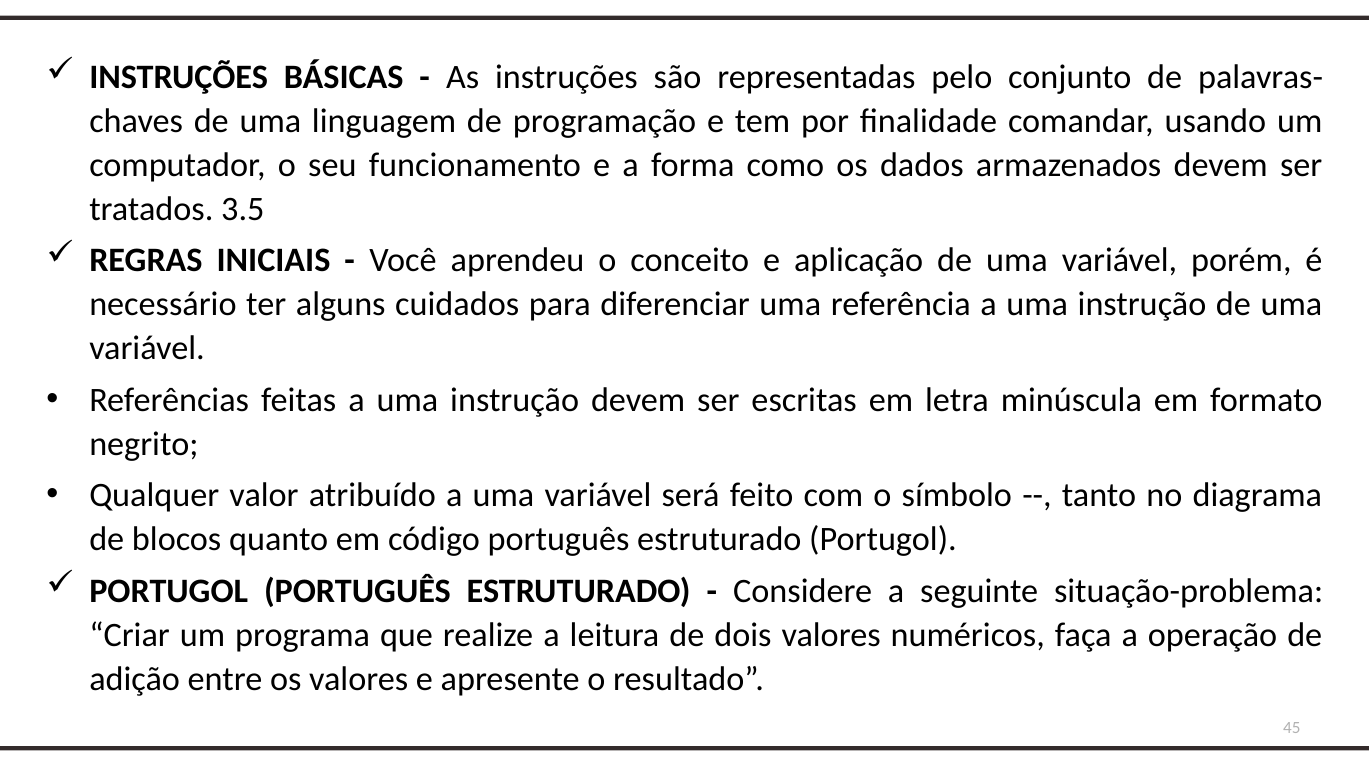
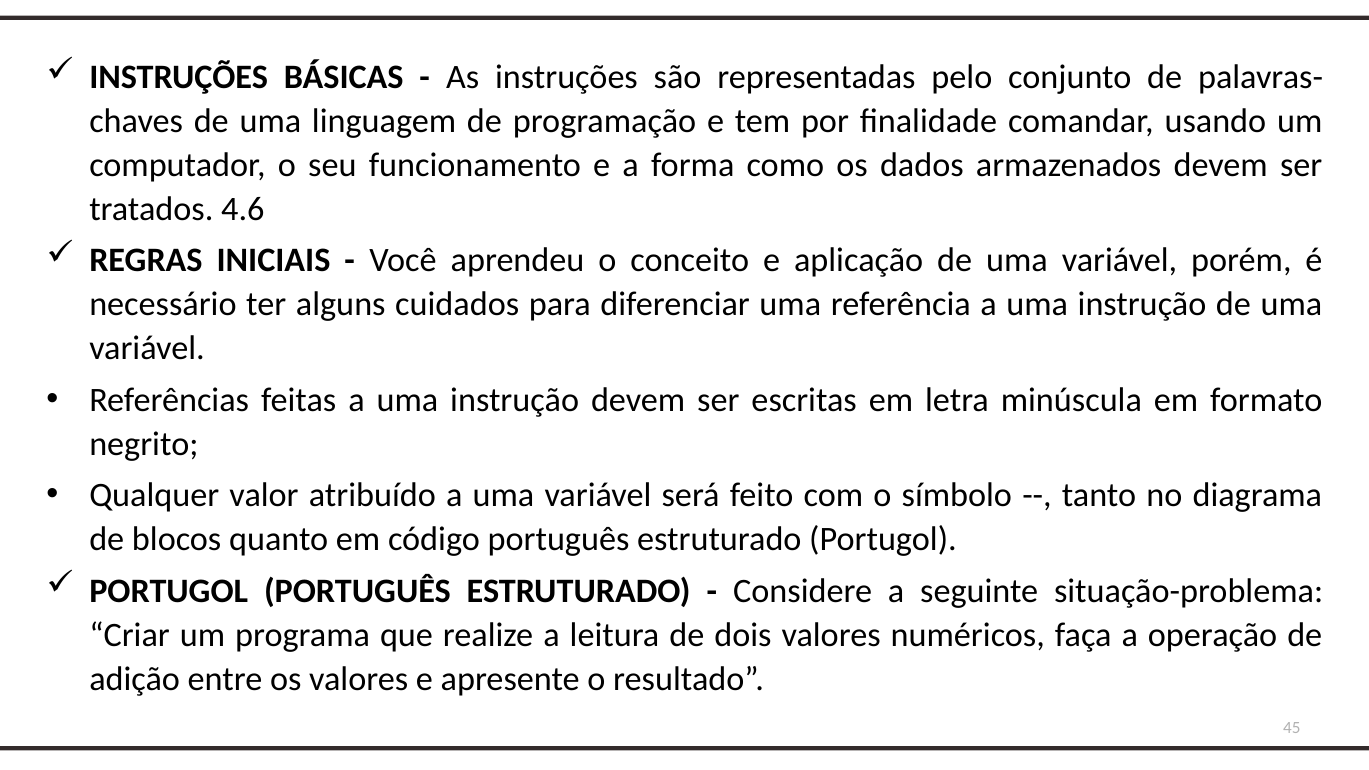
3.5: 3.5 -> 4.6
